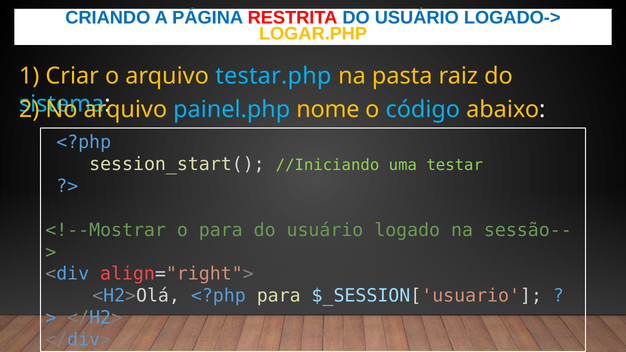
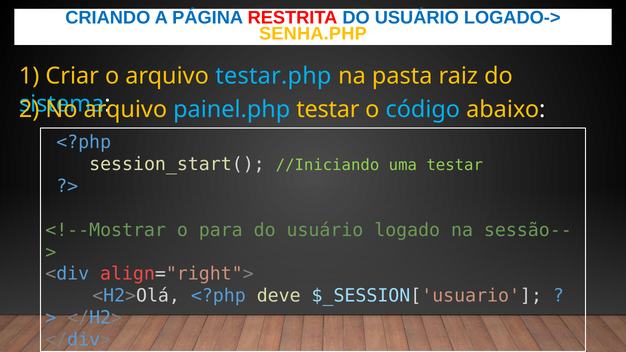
LOGAR.PHP: LOGAR.PHP -> SENHA.PHP
painel.php nome: nome -> testar
<?php para: para -> deve
